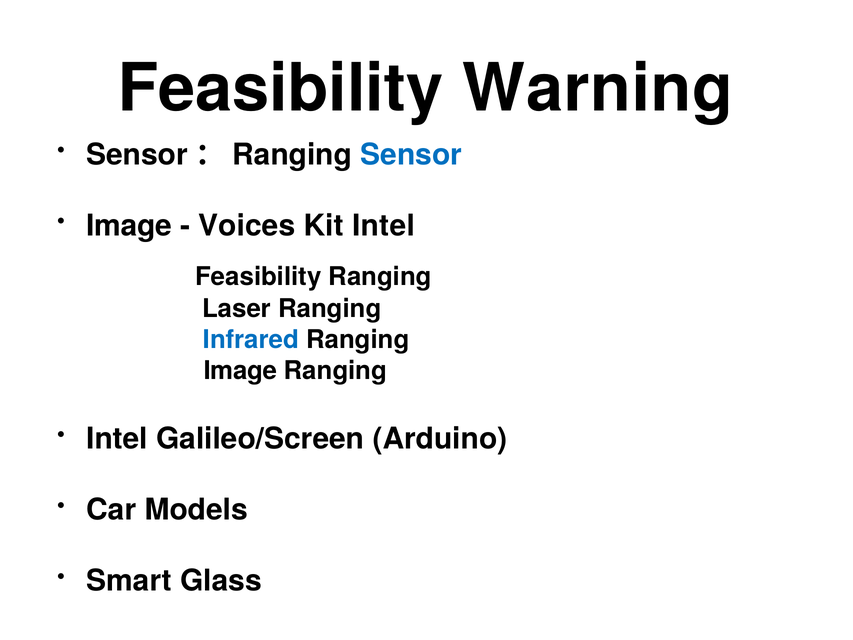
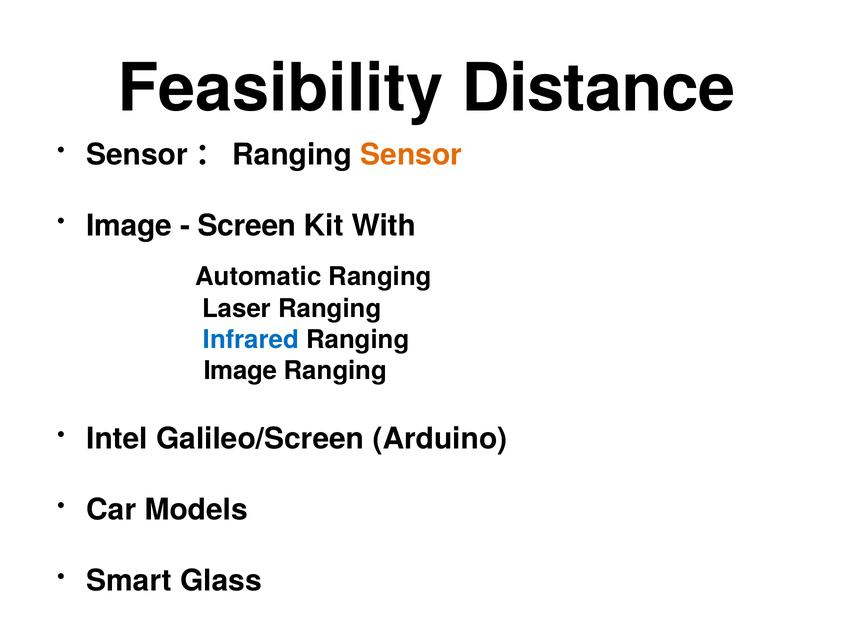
Warning: Warning -> Distance
Sensor colour: blue -> orange
Voices: Voices -> Screen
Kit Intel: Intel -> With
Feasibility at (258, 277): Feasibility -> Automatic
